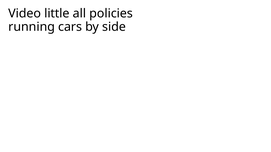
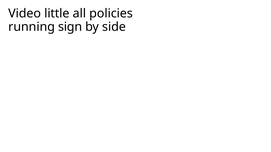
cars: cars -> sign
